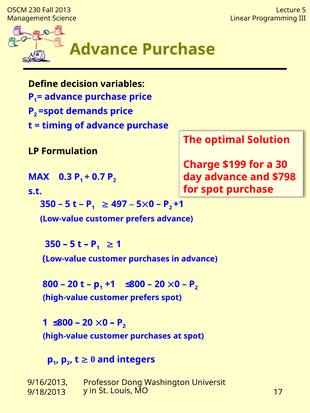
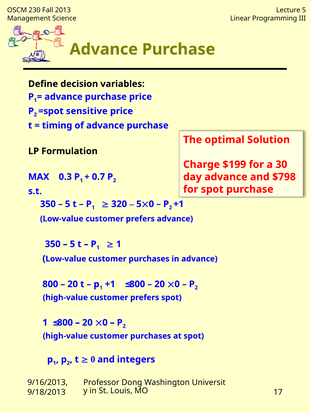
demands: demands -> sensitive
497: 497 -> 320
